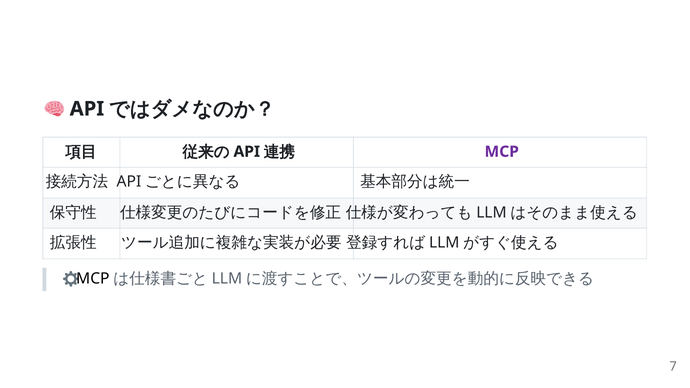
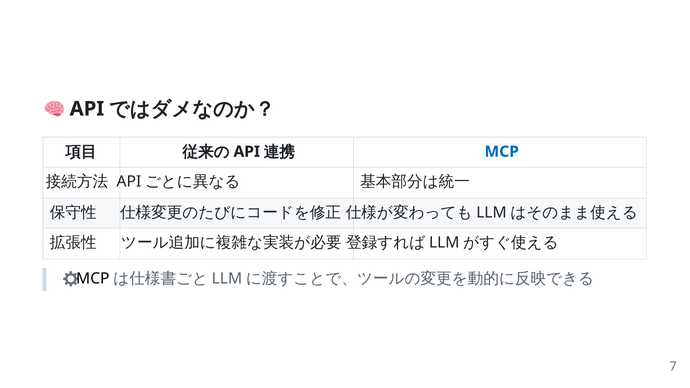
MCP at (502, 152) colour: purple -> blue
